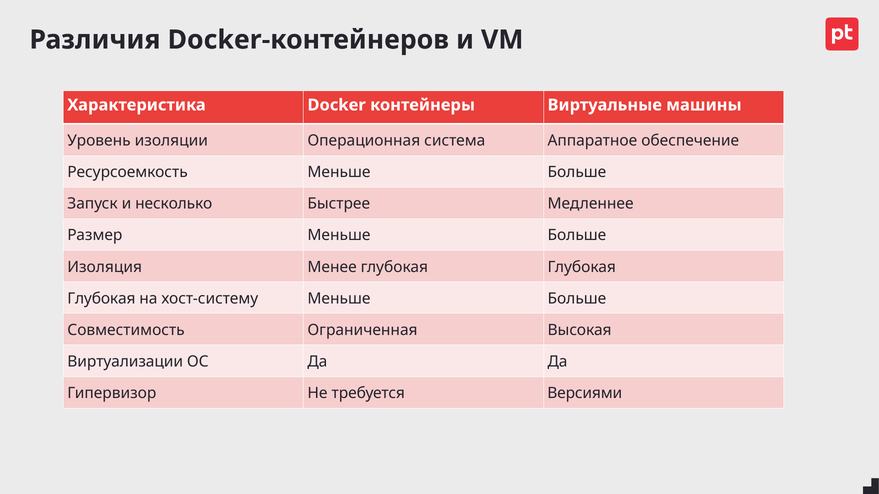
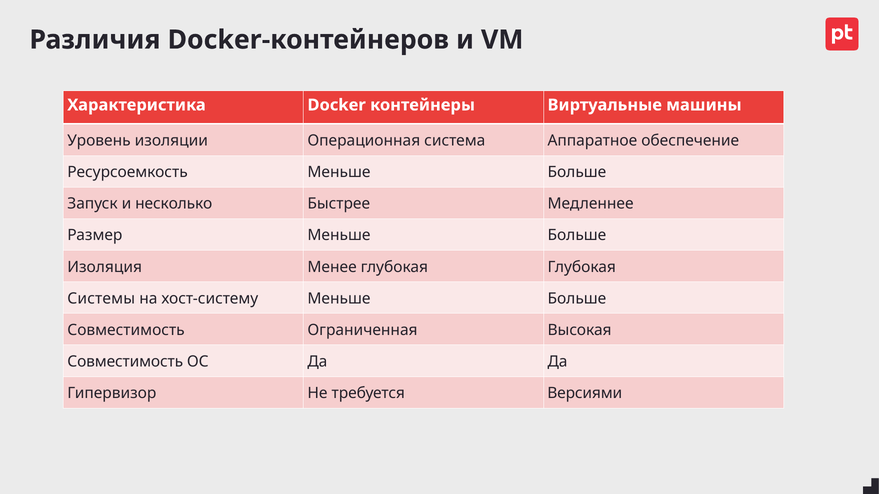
Глубокая at (101, 299): Глубокая -> Системы
Виртуализации at (125, 362): Виртуализации -> Совместимость
